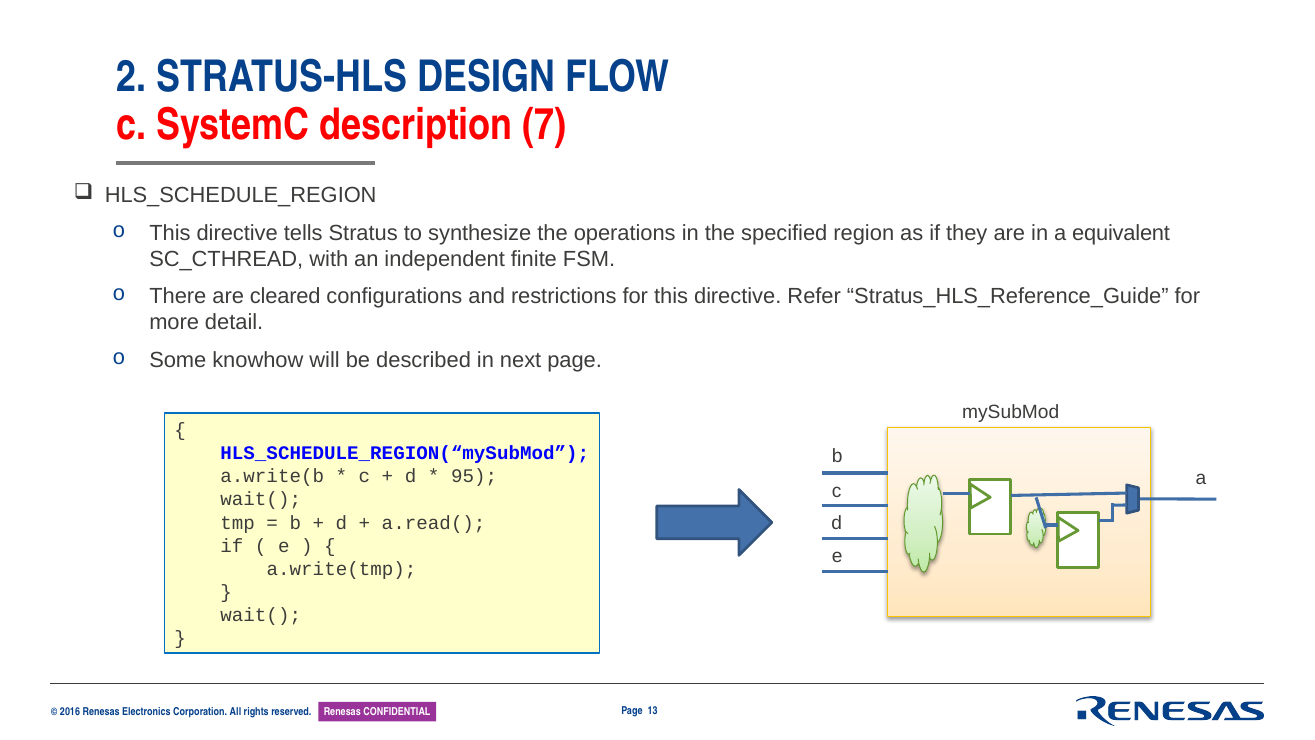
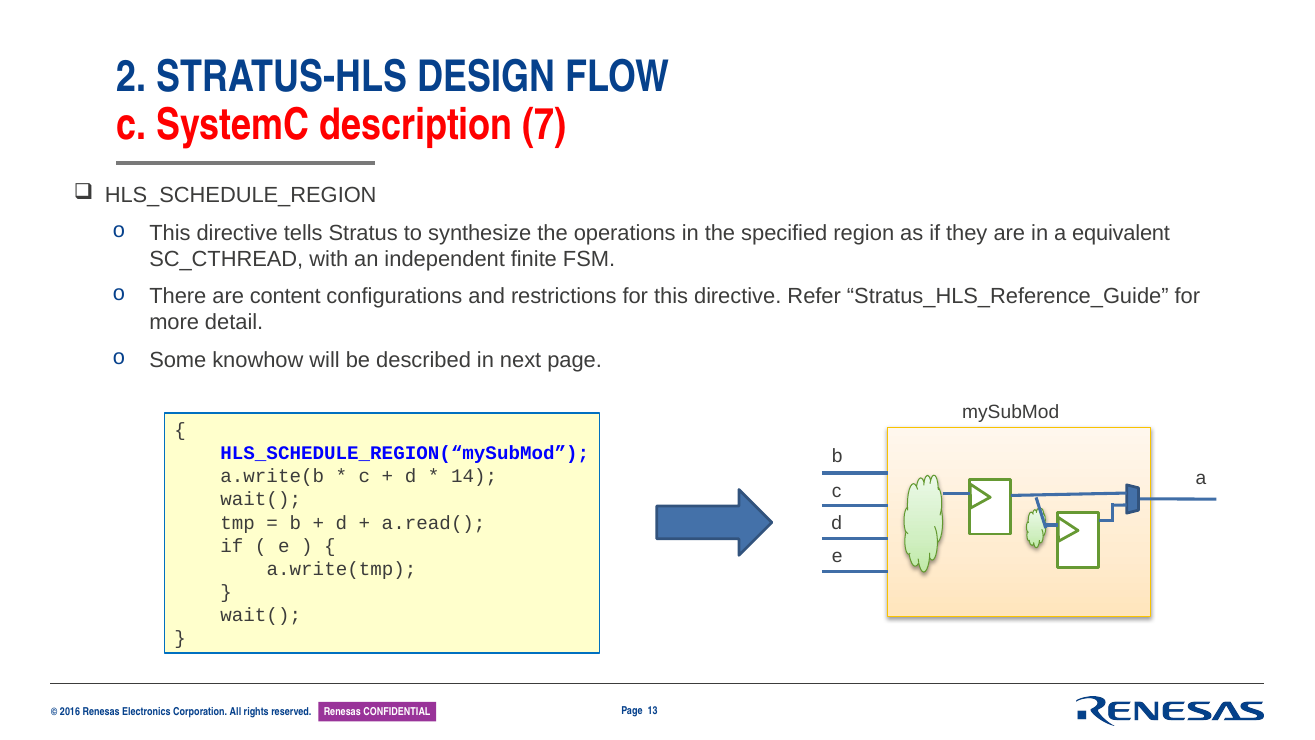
cleared: cleared -> content
95: 95 -> 14
